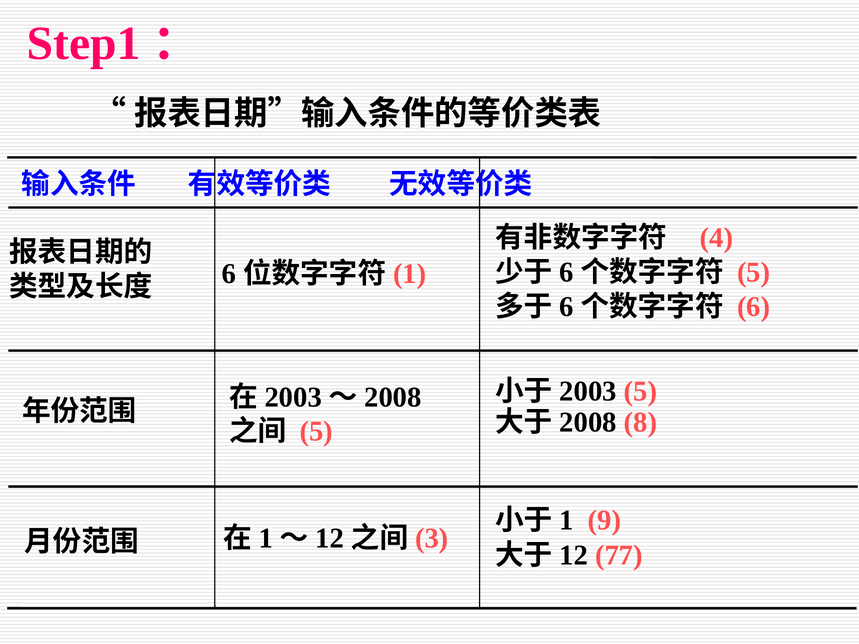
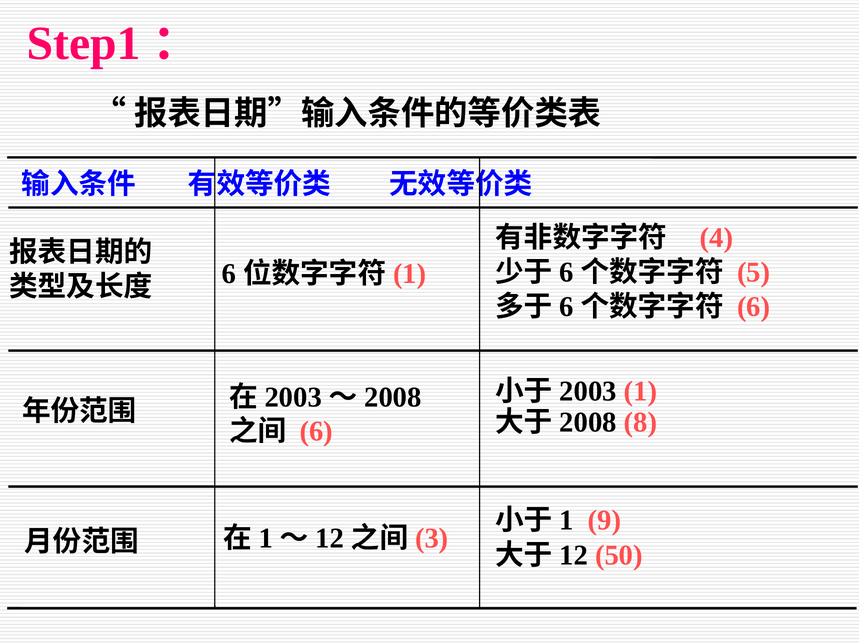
5 at (640, 392): 5 -> 1
5 at (316, 432): 5 -> 6
77: 77 -> 50
